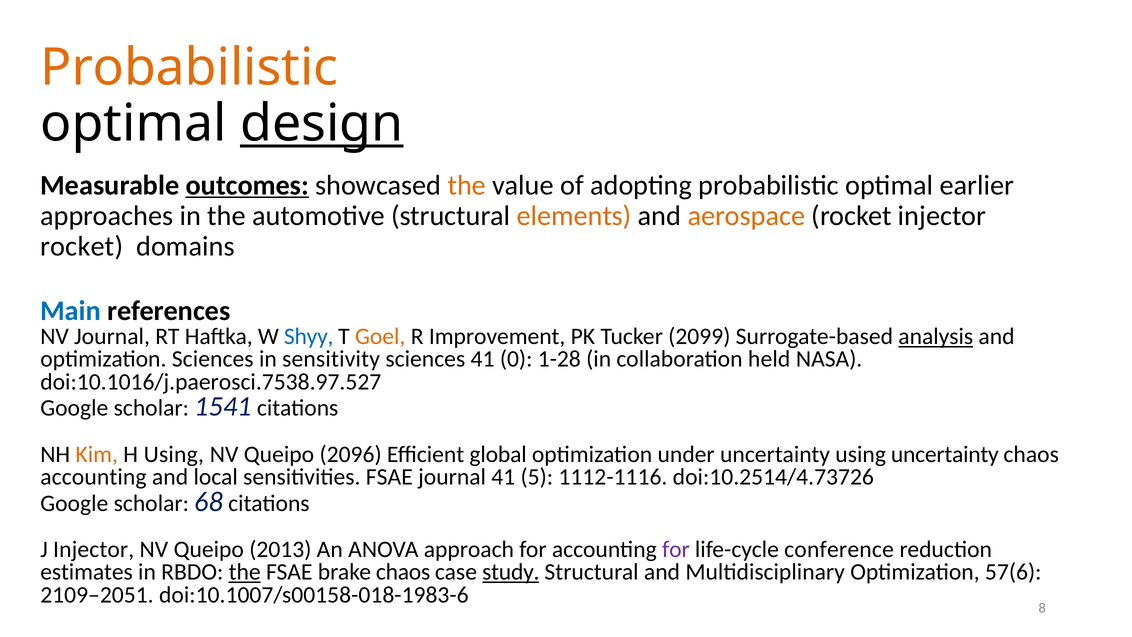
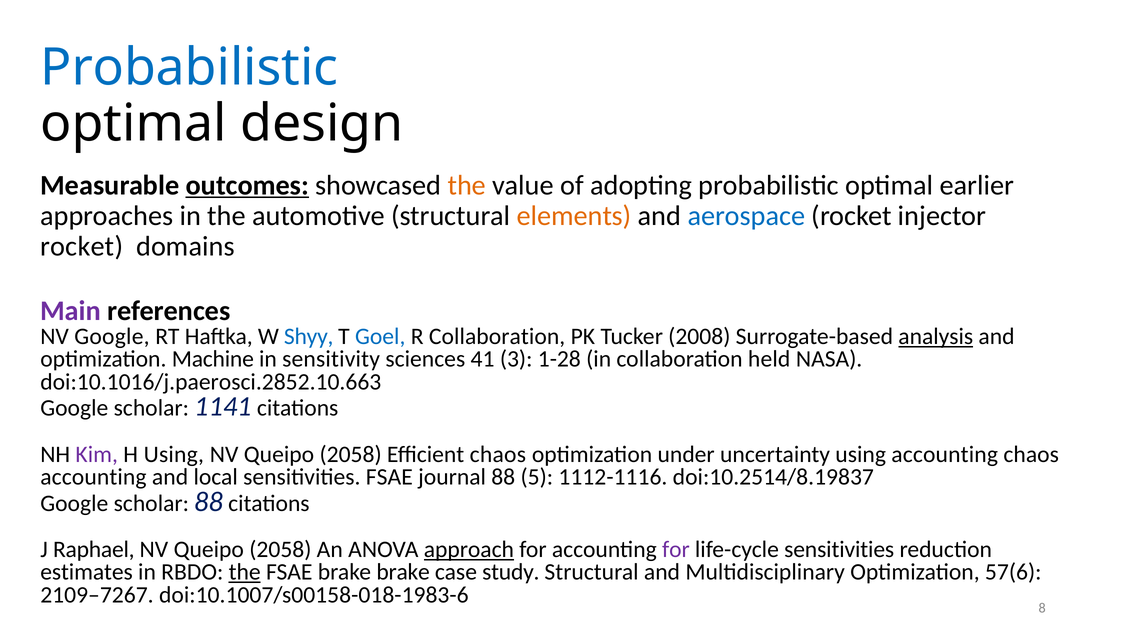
Probabilistic at (189, 67) colour: orange -> blue
design underline: present -> none
aerospace colour: orange -> blue
Main colour: blue -> purple
NV Journal: Journal -> Google
Goel colour: orange -> blue
R Improvement: Improvement -> Collaboration
2099: 2099 -> 2008
optimization Sciences: Sciences -> Machine
0: 0 -> 3
doi:10.1016/j.paerosci.7538.97.527: doi:10.1016/j.paerosci.7538.97.527 -> doi:10.1016/j.paerosci.2852.10.663
1541: 1541 -> 1141
Kim colour: orange -> purple
2096 at (351, 454): 2096 -> 2058
Efficient global: global -> chaos
using uncertainty: uncertainty -> accounting
journal 41: 41 -> 88
doi:10.2514/4.73726: doi:10.2514/4.73726 -> doi:10.2514/8.19837
scholar 68: 68 -> 88
J Injector: Injector -> Raphael
2013 at (280, 549): 2013 -> 2058
approach underline: none -> present
life-cycle conference: conference -> sensitivities
brake chaos: chaos -> brake
study underline: present -> none
2109–2051: 2109–2051 -> 2109–7267
